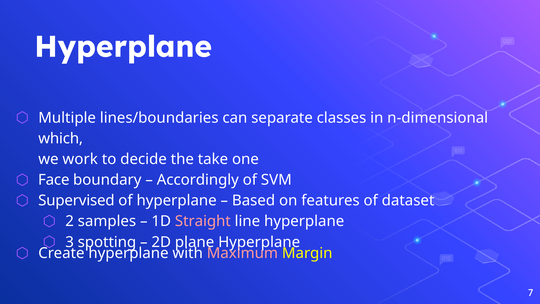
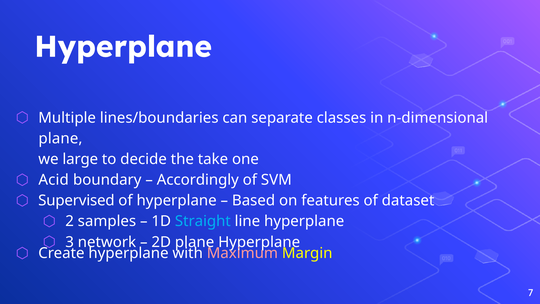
which at (61, 138): which -> plane
work: work -> large
Face: Face -> Acid
Straight colour: pink -> light blue
spotting: spotting -> network
